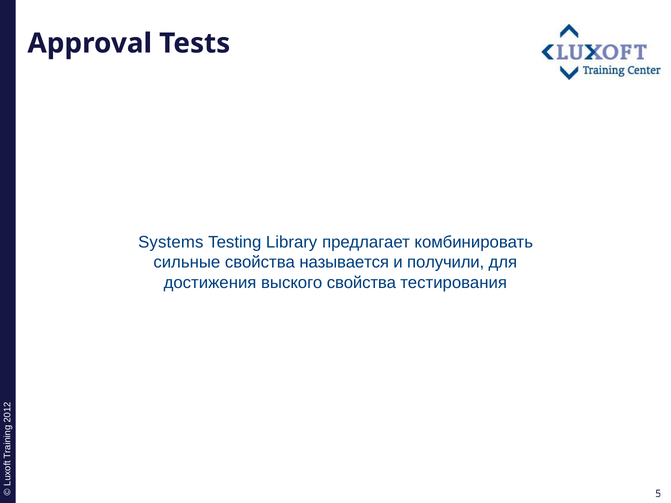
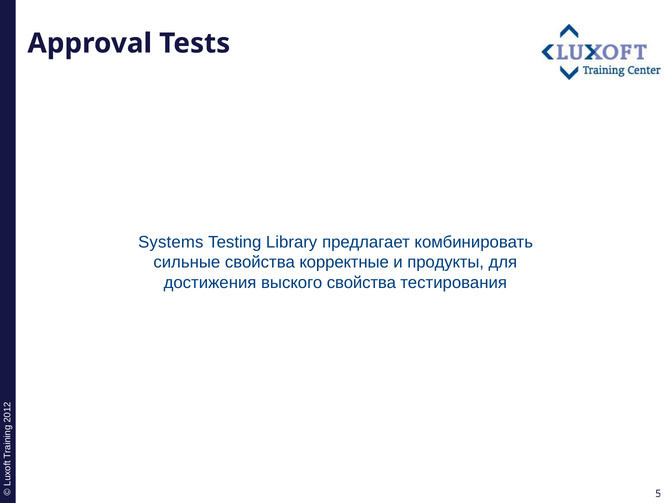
называется: называется -> корректные
получили: получили -> продукты
